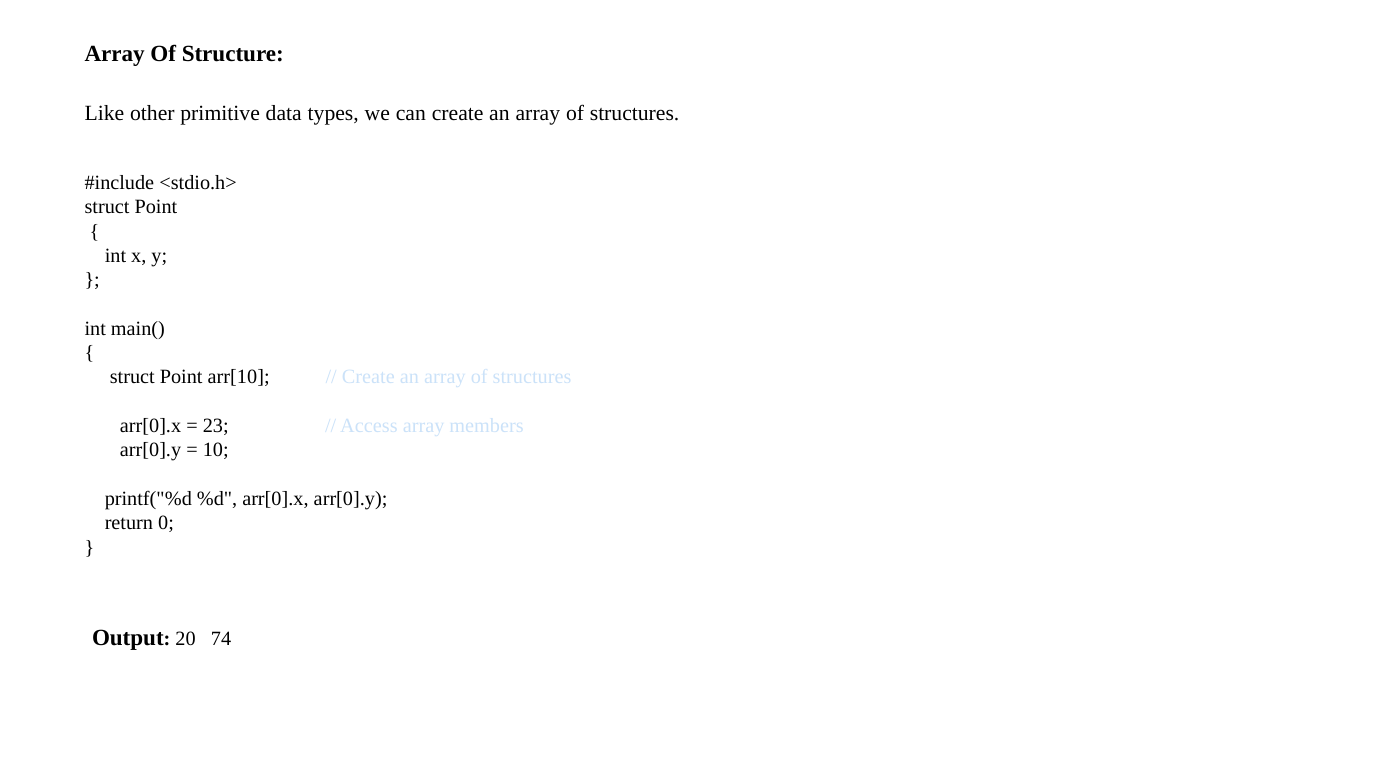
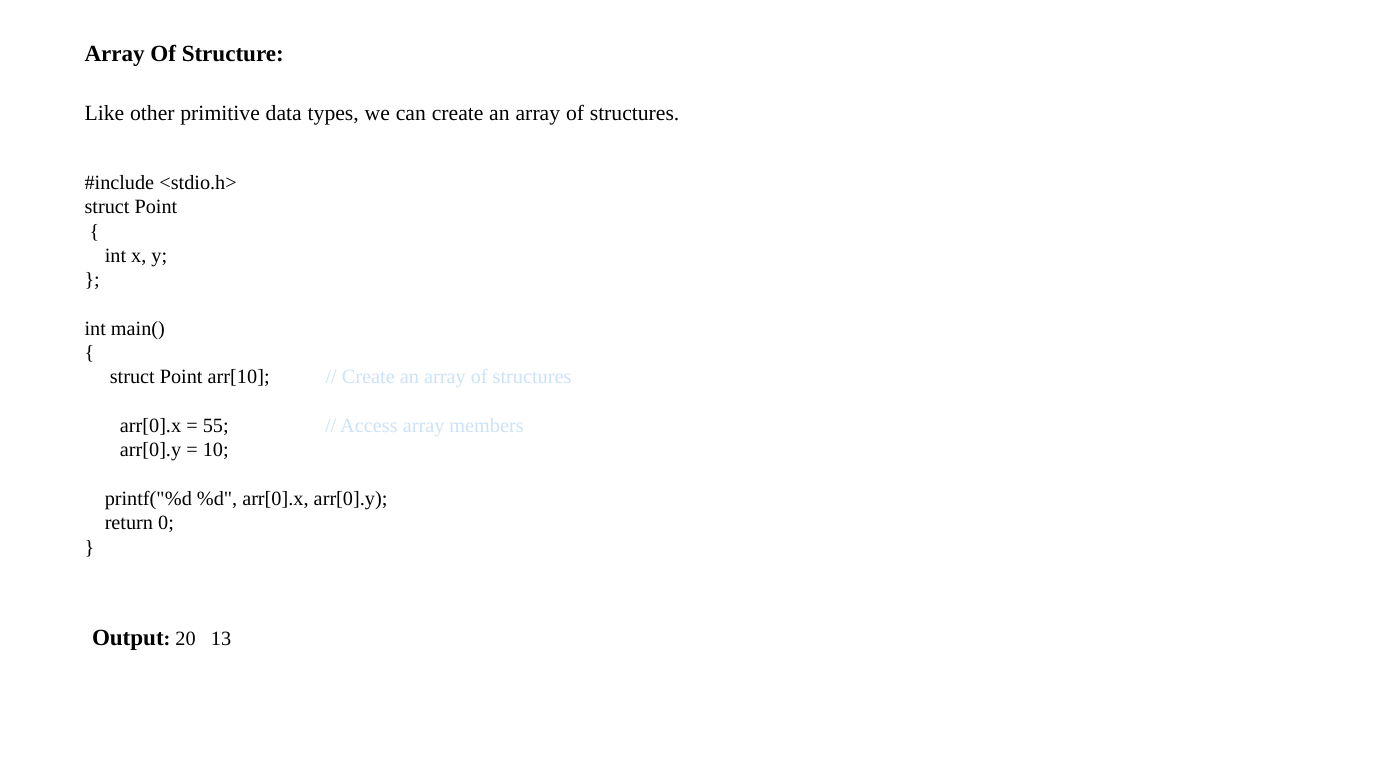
23: 23 -> 55
74: 74 -> 13
